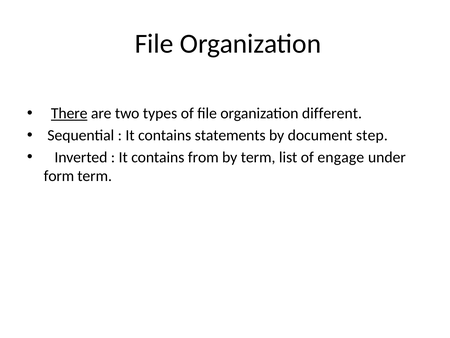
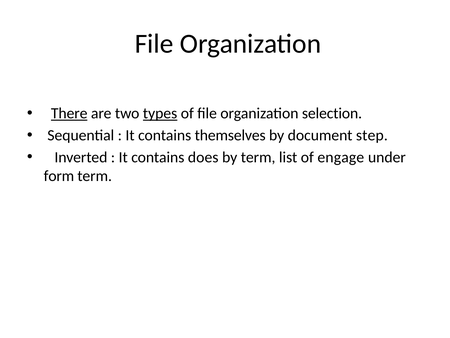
types underline: none -> present
different: different -> selection
statements: statements -> themselves
from: from -> does
